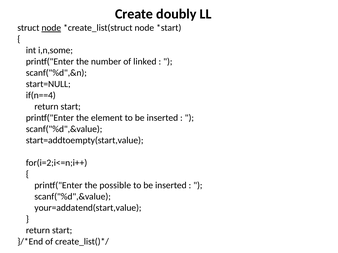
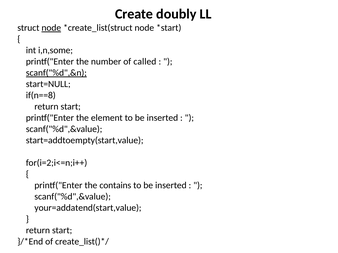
linked: linked -> called
scanf("%d",&n underline: none -> present
if(n==4: if(n==4 -> if(n==8
possible: possible -> contains
